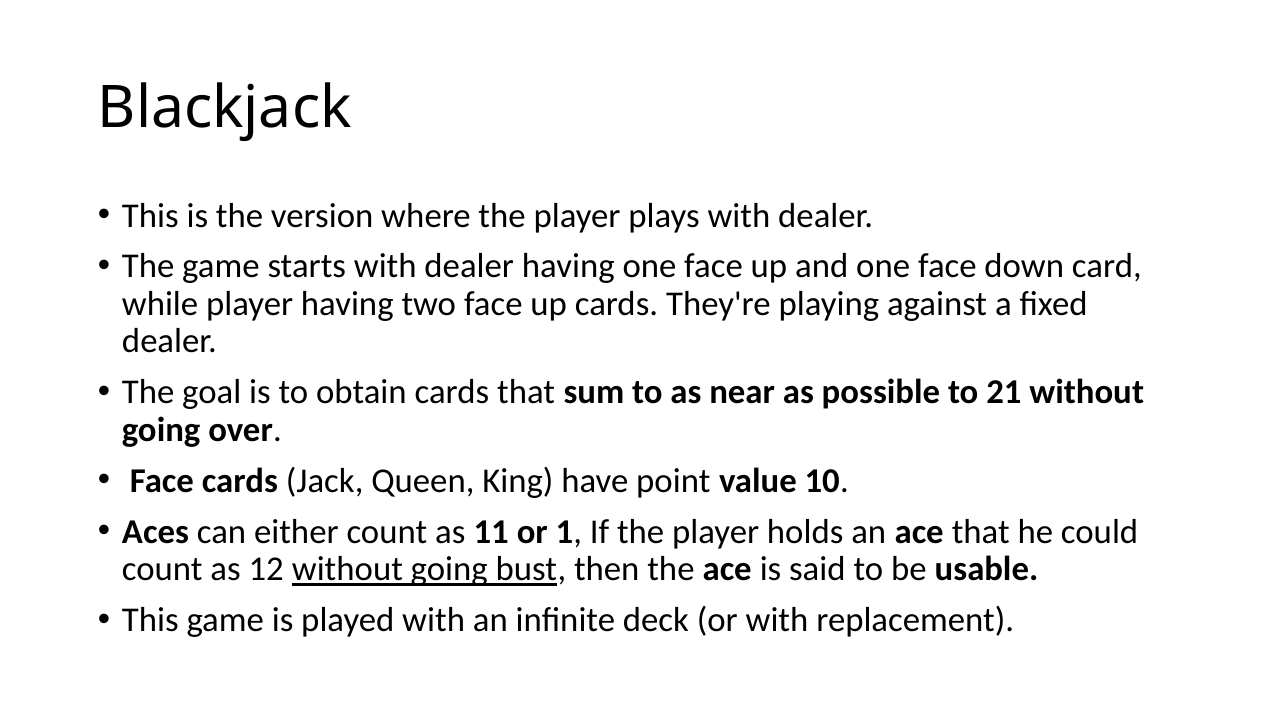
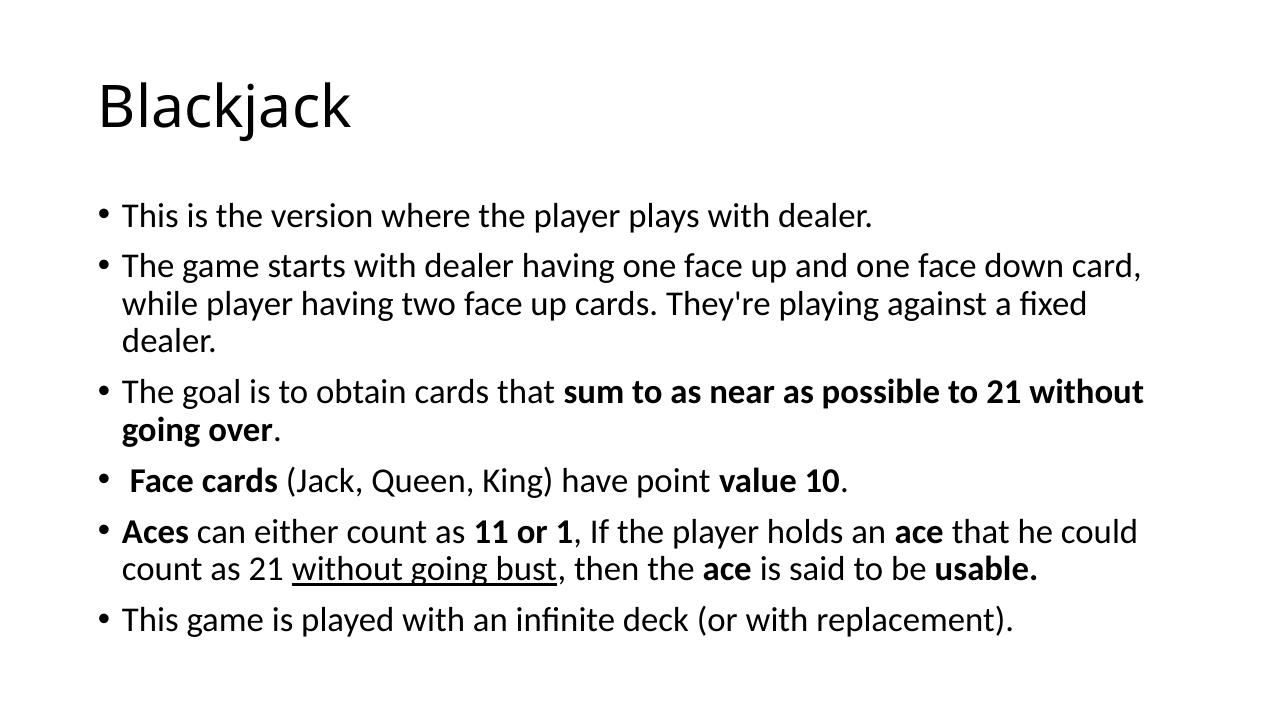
as 12: 12 -> 21
